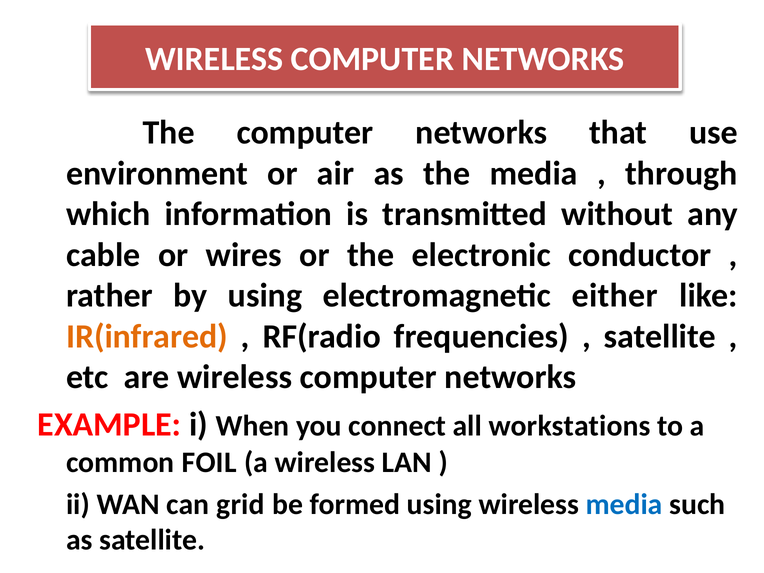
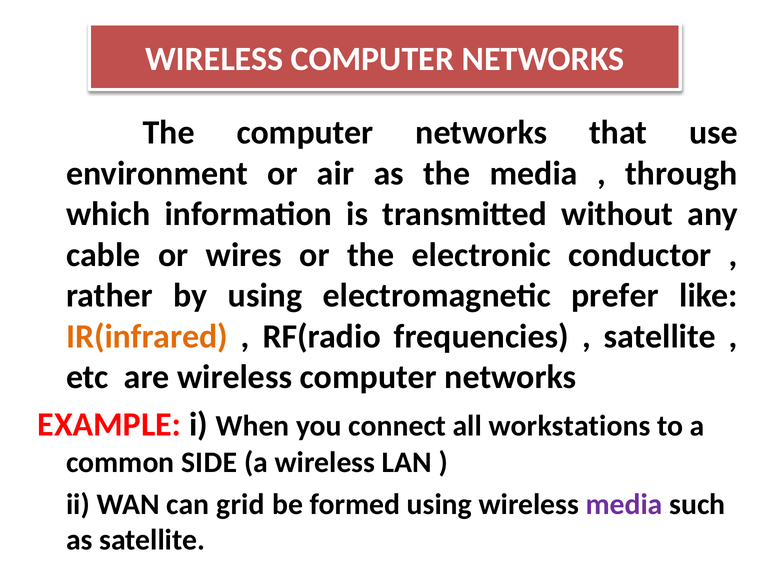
either: either -> prefer
FOIL: FOIL -> SIDE
media at (624, 504) colour: blue -> purple
